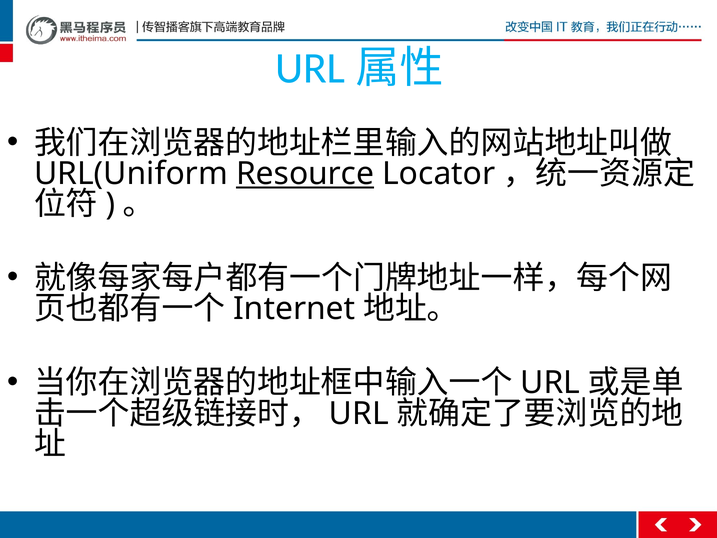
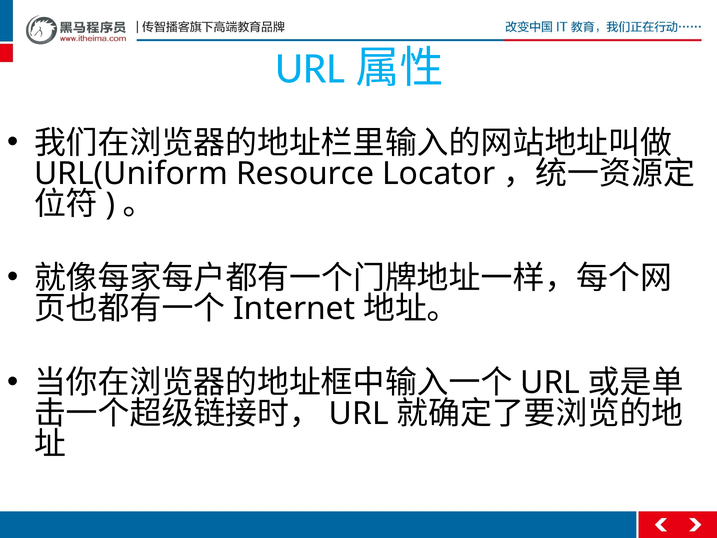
Resource underline: present -> none
